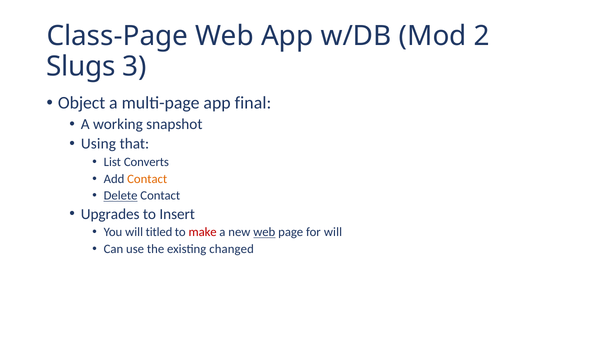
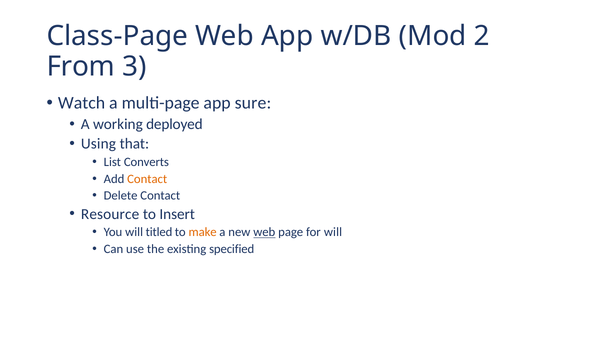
Slugs: Slugs -> From
Object: Object -> Watch
final: final -> sure
snapshot: snapshot -> deployed
Delete underline: present -> none
Upgrades: Upgrades -> Resource
make colour: red -> orange
changed: changed -> specified
